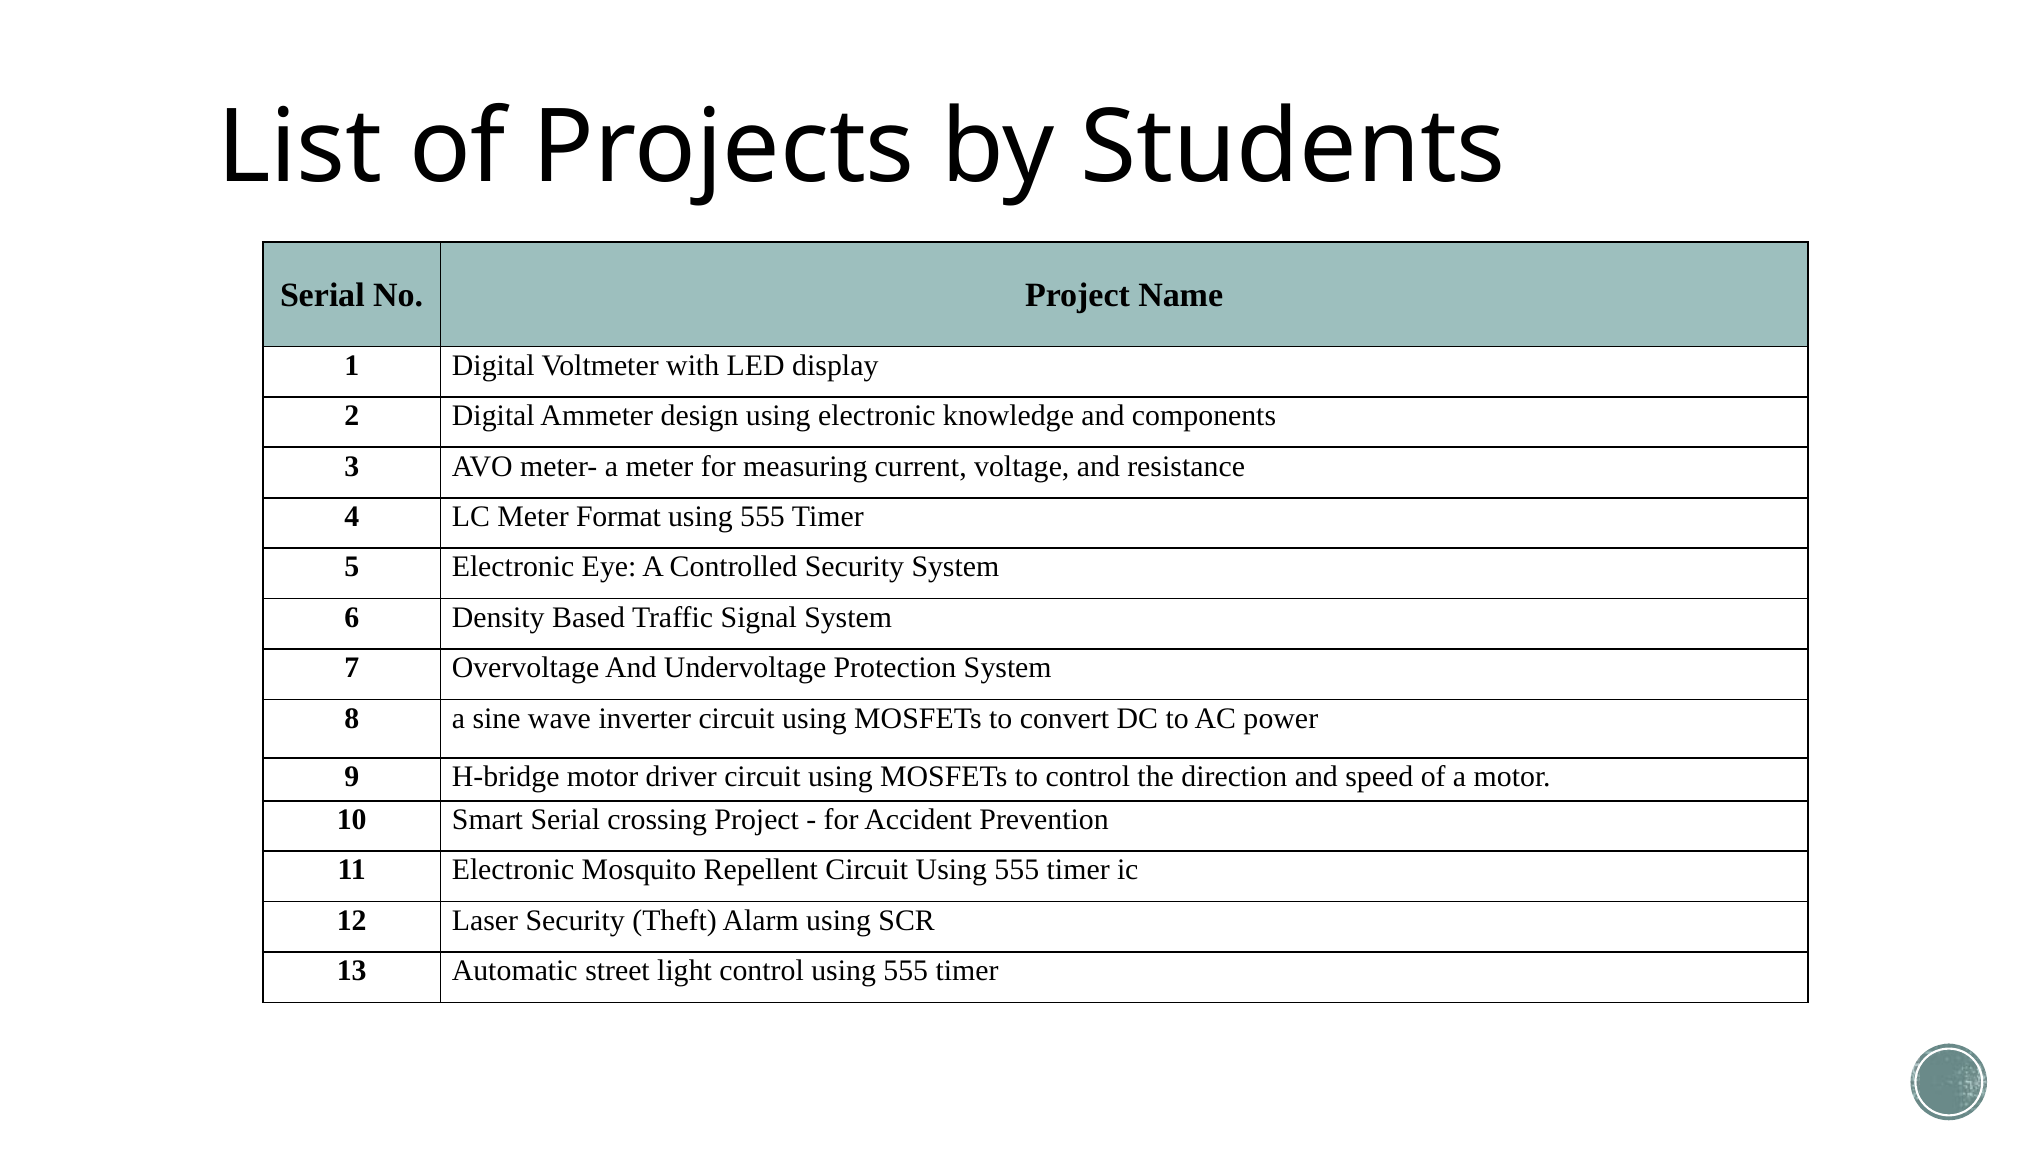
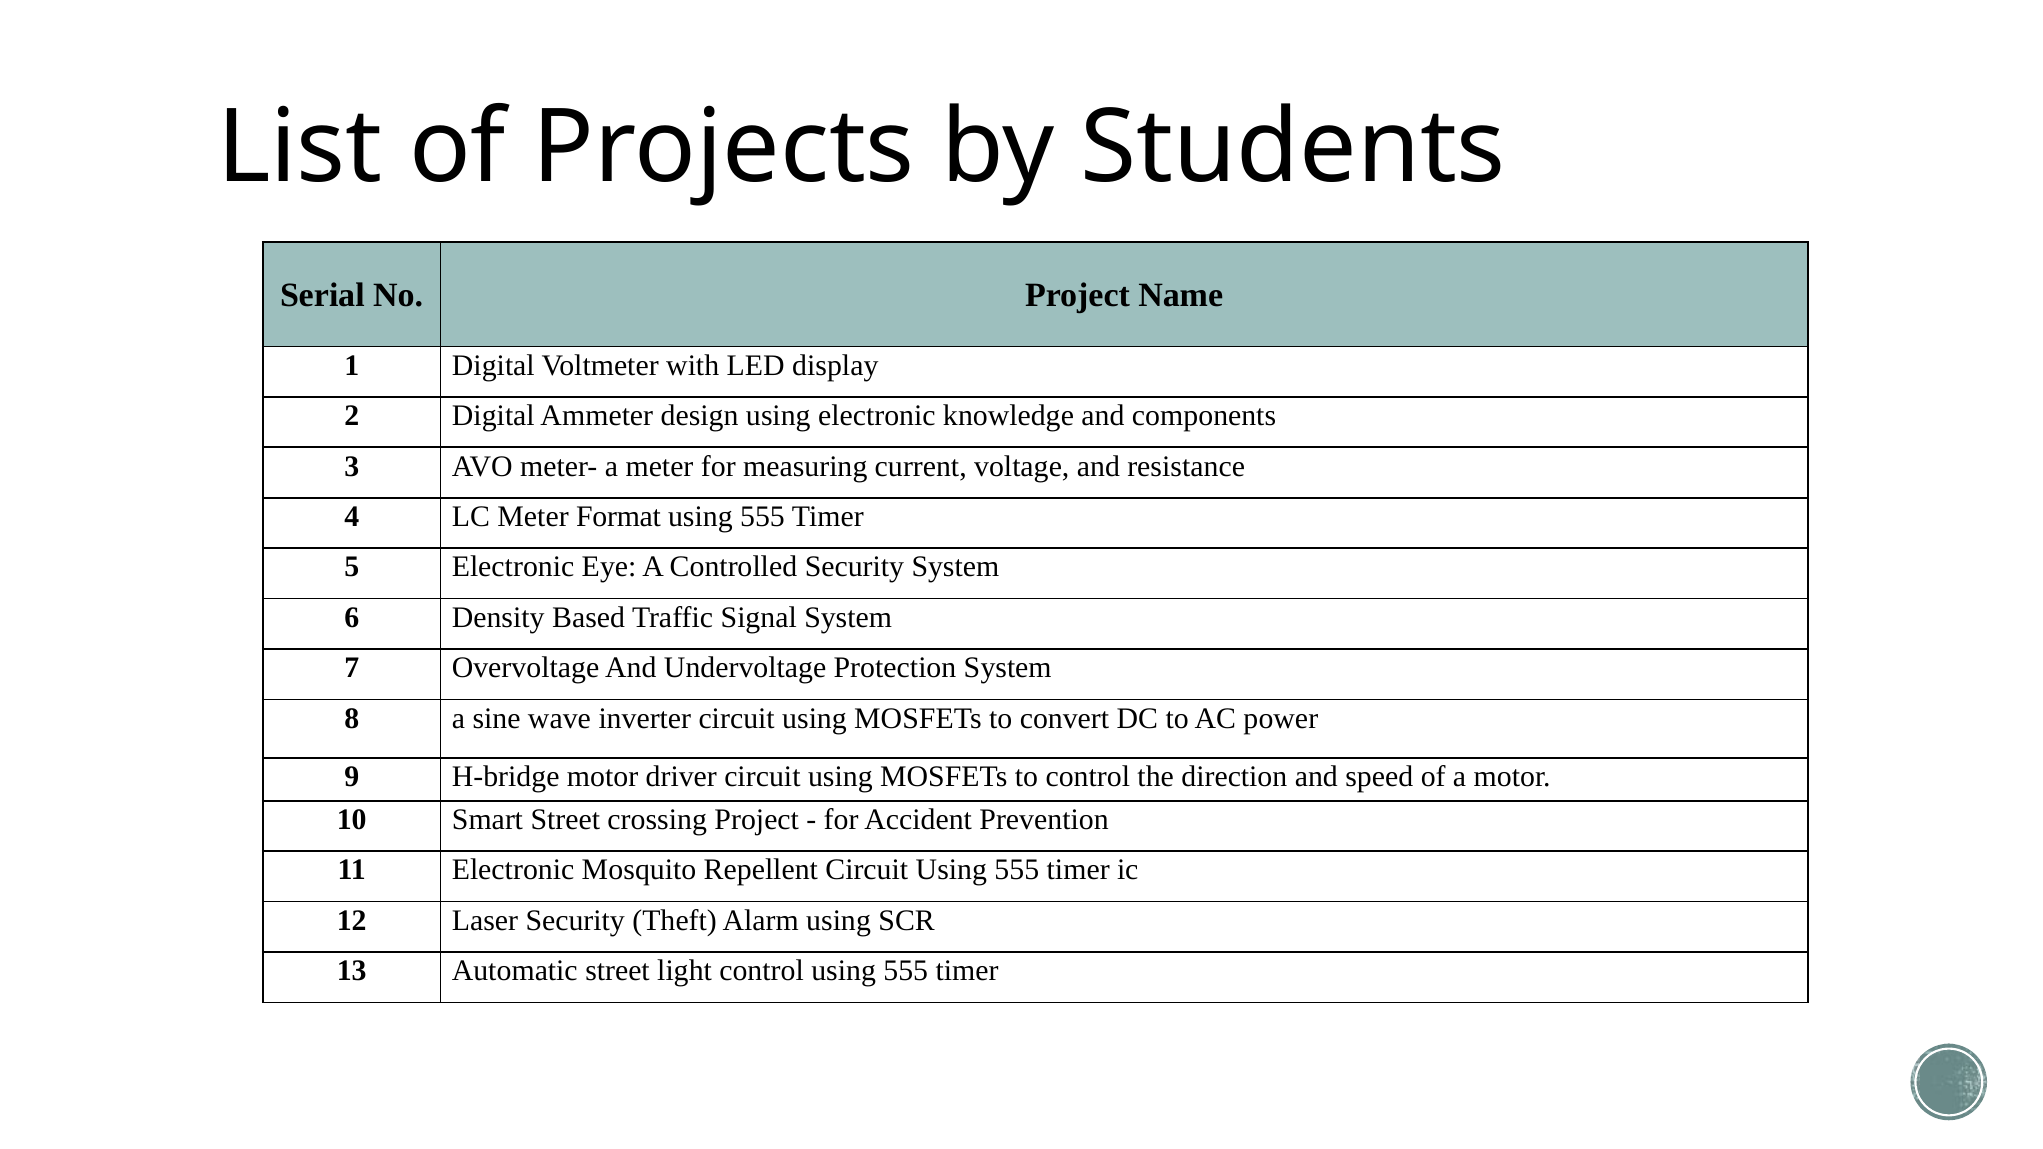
Smart Serial: Serial -> Street
